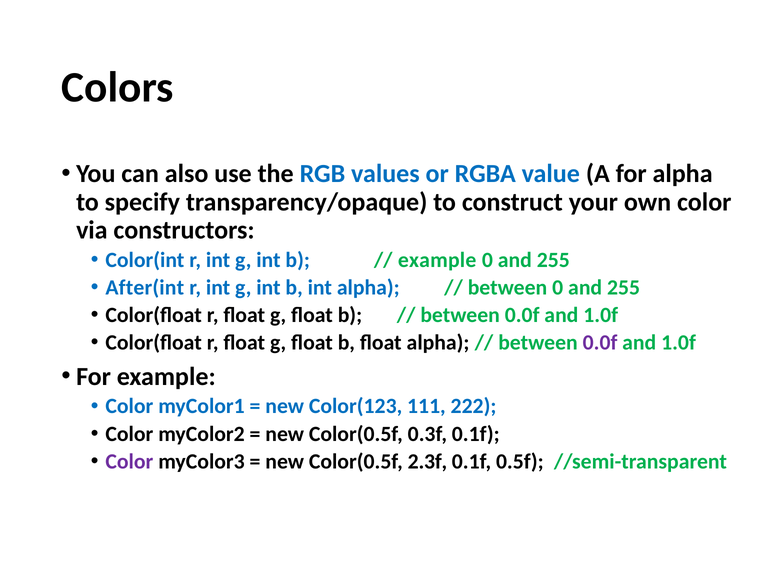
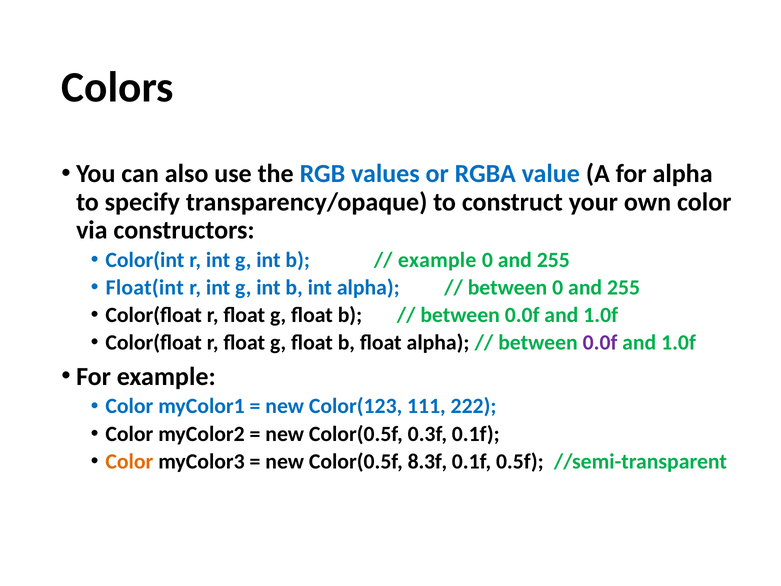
After(int: After(int -> Float(int
Color at (129, 461) colour: purple -> orange
2.3f: 2.3f -> 8.3f
